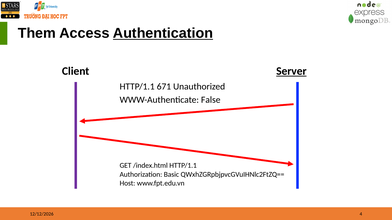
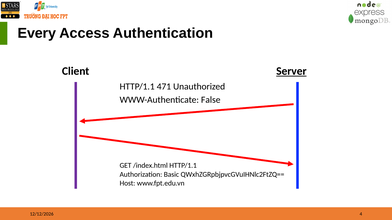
Them: Them -> Every
Authentication underline: present -> none
671: 671 -> 471
